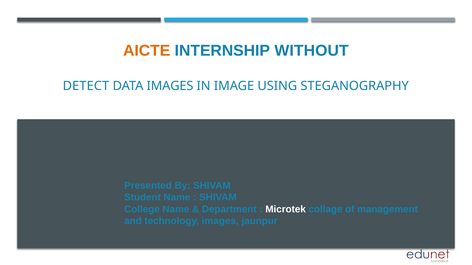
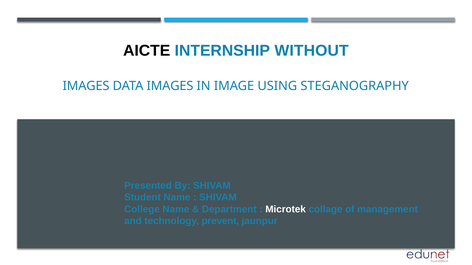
AICTE colour: orange -> black
DETECT at (86, 86): DETECT -> IMAGES
technology images: images -> prevent
